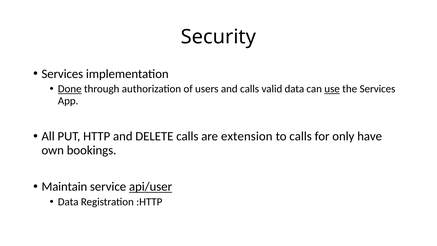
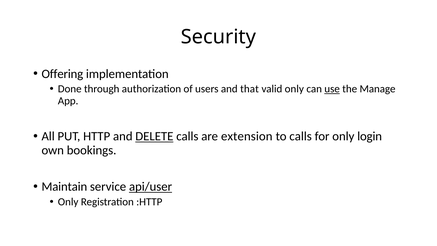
Services at (62, 74): Services -> Offering
Done underline: present -> none
and calls: calls -> that
valid data: data -> only
the Services: Services -> Manage
DELETE underline: none -> present
have: have -> login
Data at (68, 202): Data -> Only
